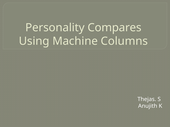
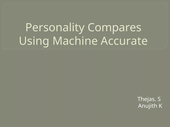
Columns: Columns -> Accurate
